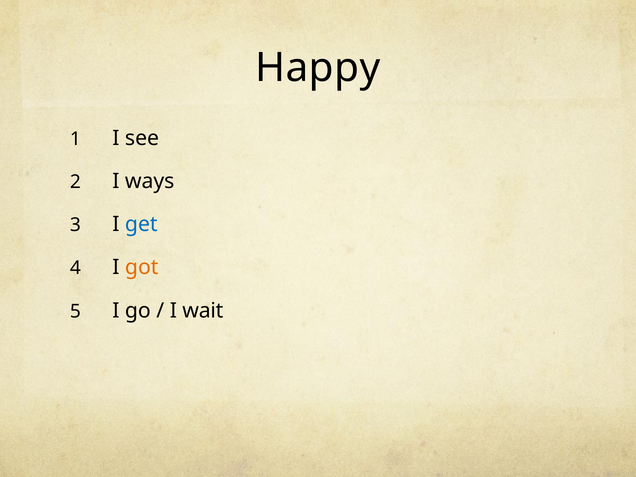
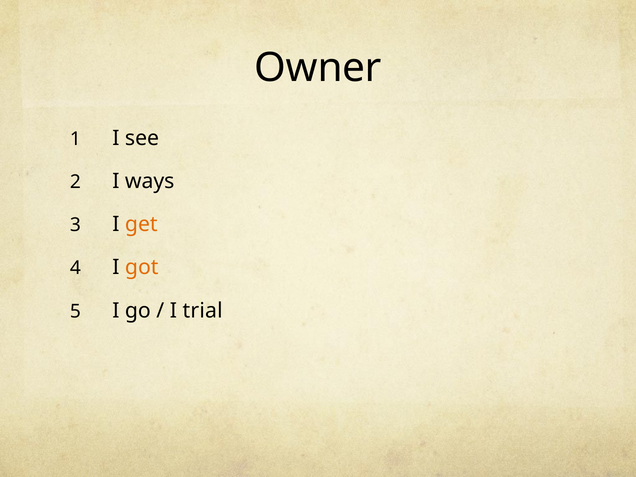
Happy: Happy -> Owner
get colour: blue -> orange
wait: wait -> trial
